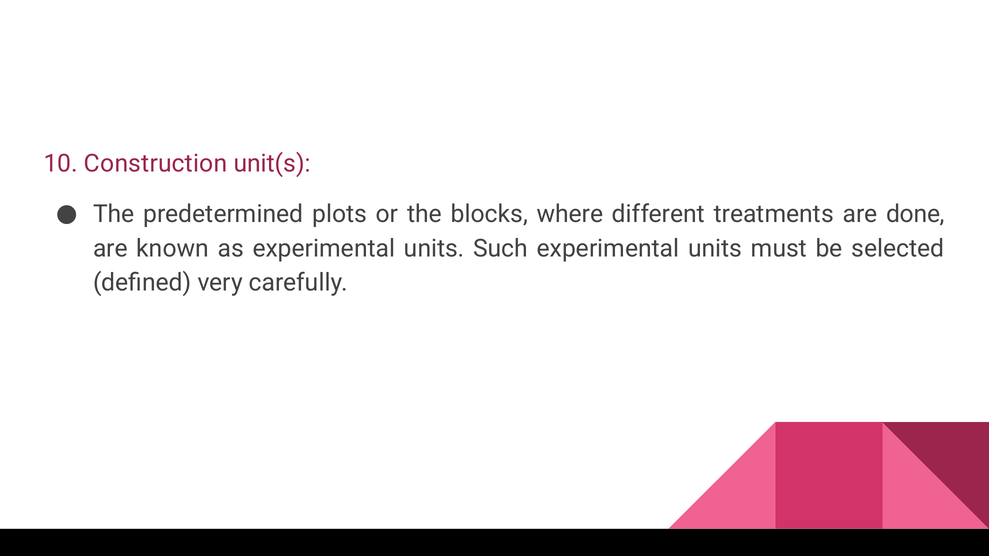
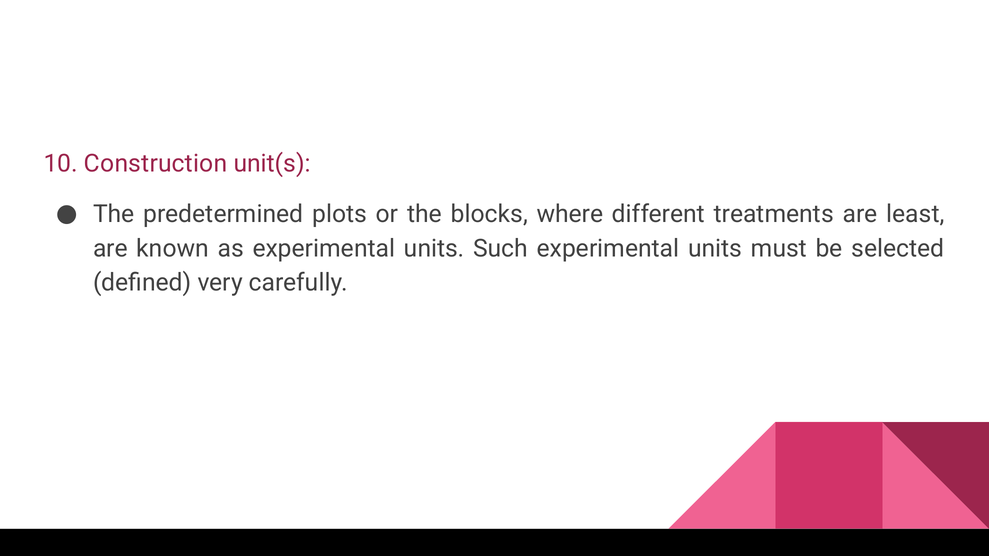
done: done -> least
